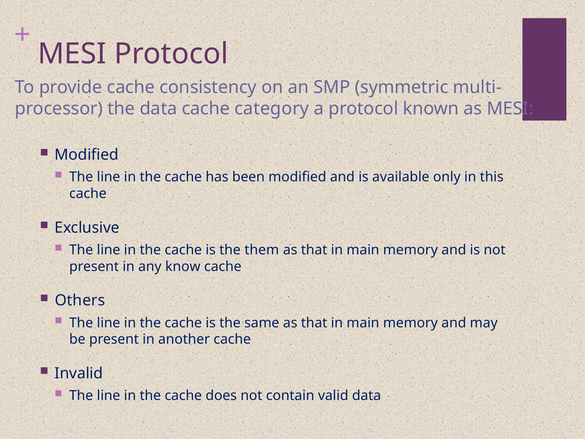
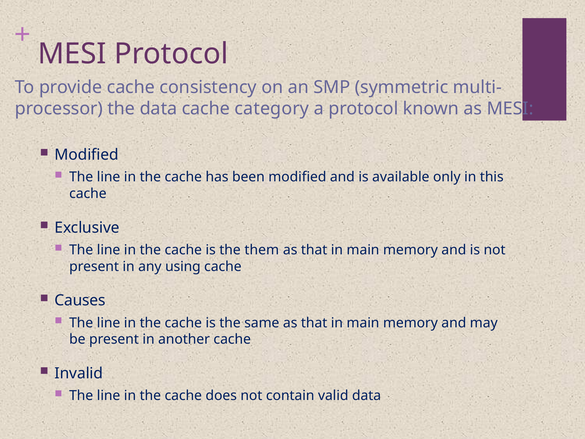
know: know -> using
Others: Others -> Causes
